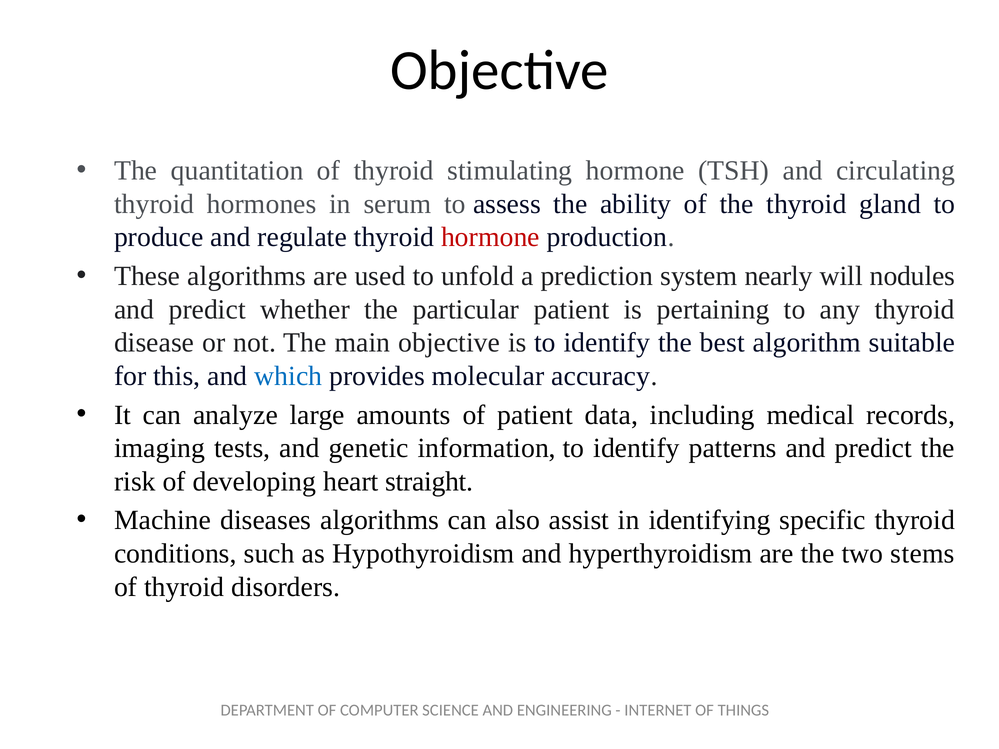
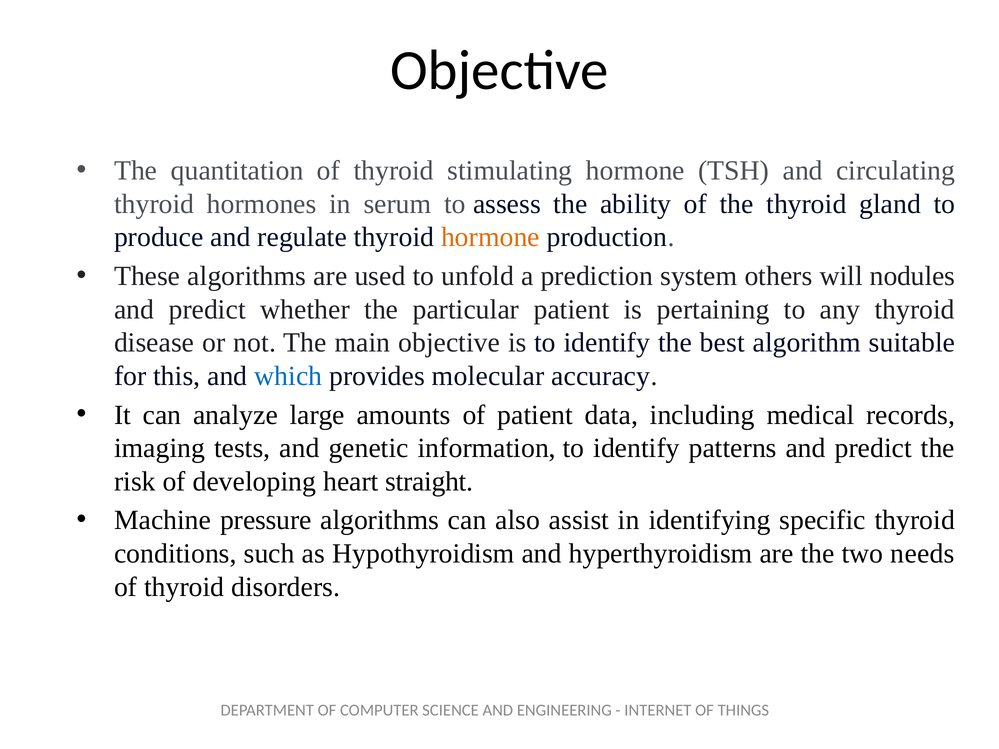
hormone at (490, 237) colour: red -> orange
nearly: nearly -> others
diseases: diseases -> pressure
stems: stems -> needs
